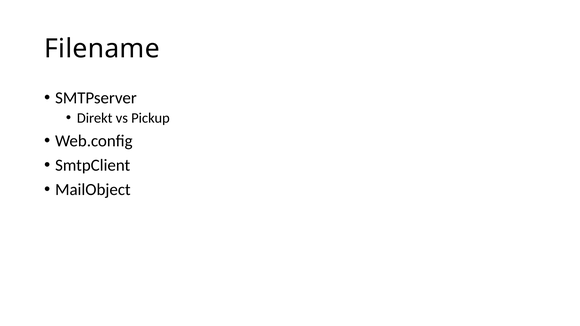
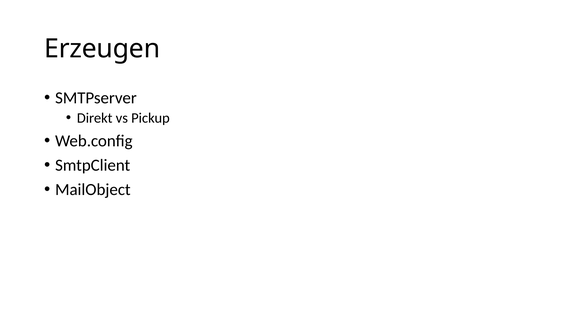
Filename: Filename -> Erzeugen
